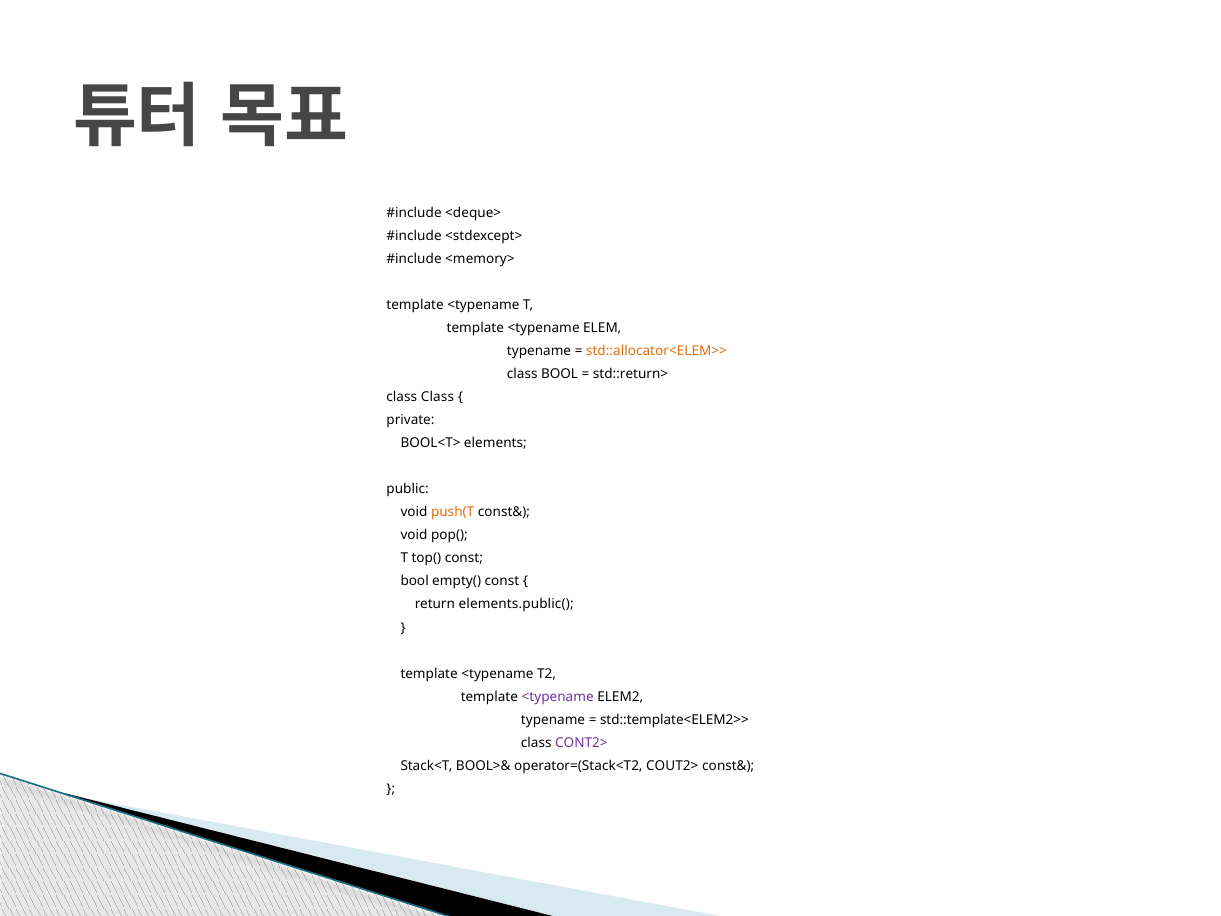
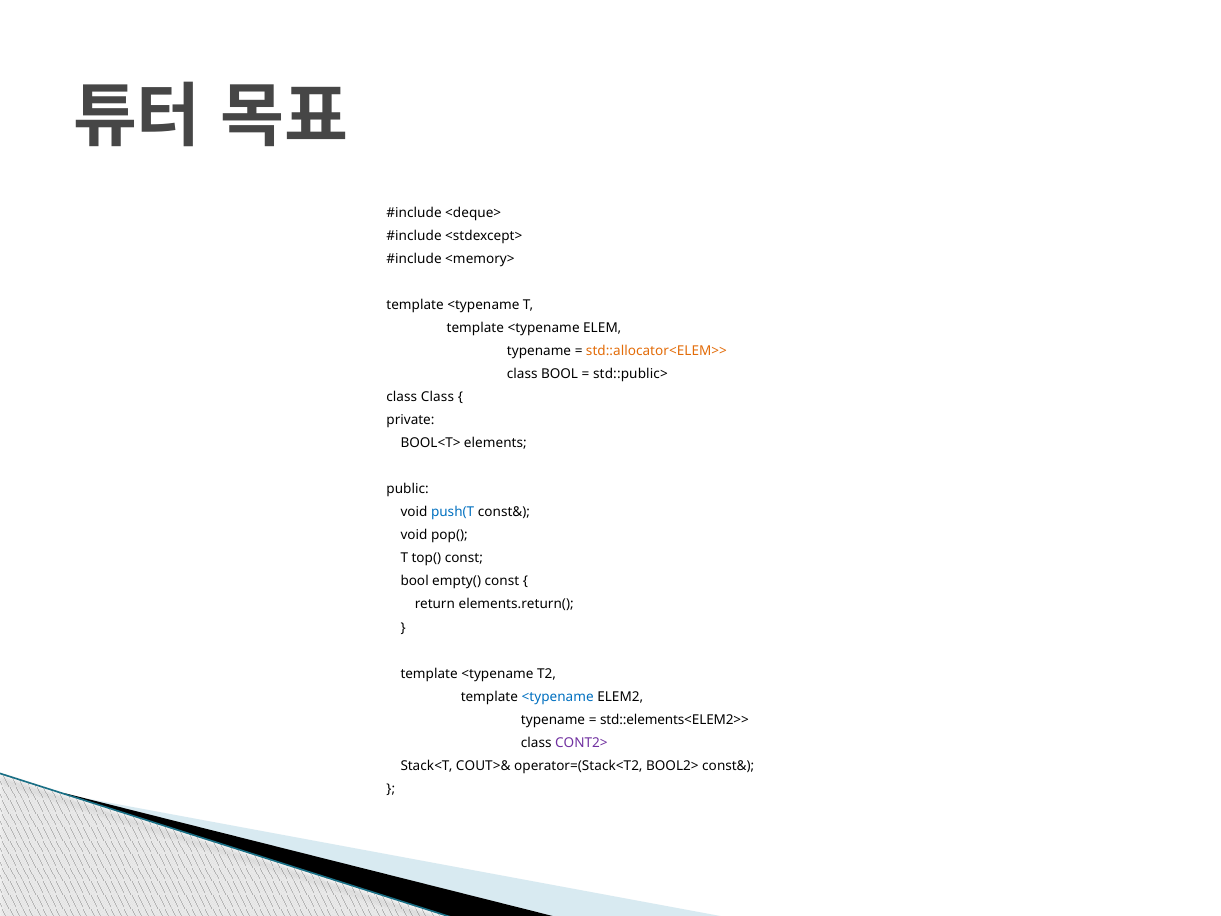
std::return>: std::return> -> std::public>
push(T colour: orange -> blue
elements.public(: elements.public( -> elements.return(
<typename at (558, 696) colour: purple -> blue
std::template<ELEM2>>: std::template<ELEM2>> -> std::elements<ELEM2>>
BOOL>&: BOOL>& -> COUT>&
COUT2>: COUT2> -> BOOL2>
